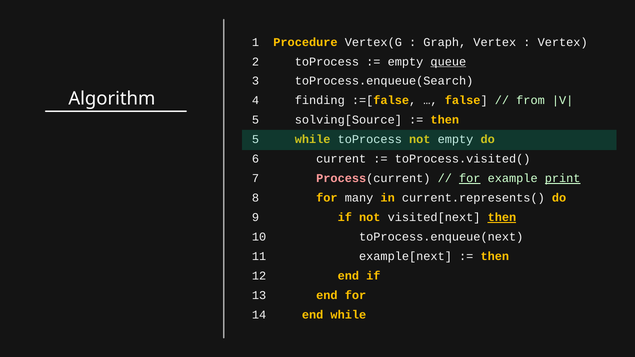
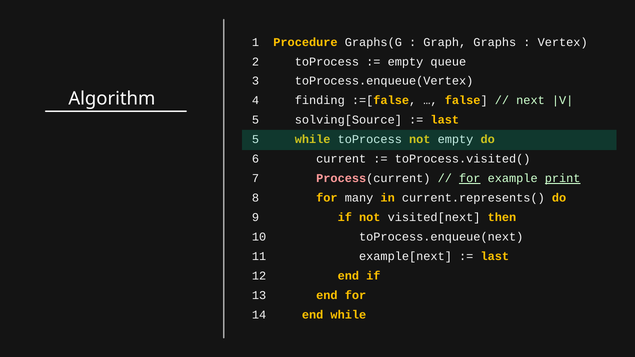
Vertex(G: Vertex(G -> Graphs(G
Graph Vertex: Vertex -> Graphs
queue underline: present -> none
toProcess.enqueue(Search: toProcess.enqueue(Search -> toProcess.enqueue(Vertex
from: from -> next
then at (445, 120): then -> last
then at (502, 217) underline: present -> none
then at (495, 256): then -> last
